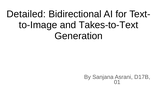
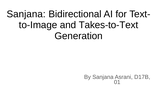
Detailed at (26, 14): Detailed -> Sanjana
